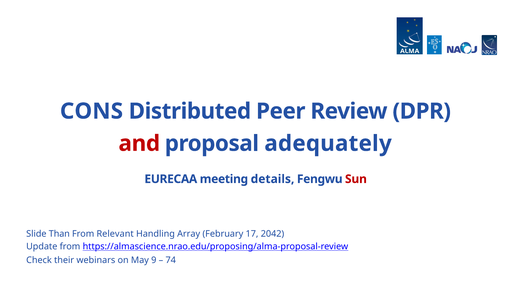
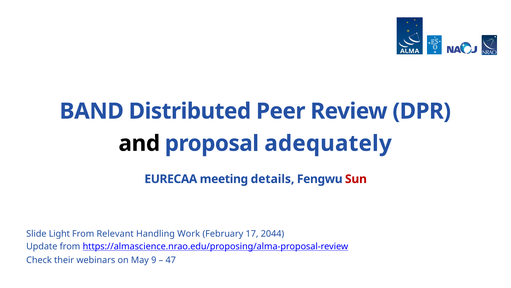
CONS: CONS -> BAND
and colour: red -> black
Than: Than -> Light
Array: Array -> Work
2042: 2042 -> 2044
74: 74 -> 47
